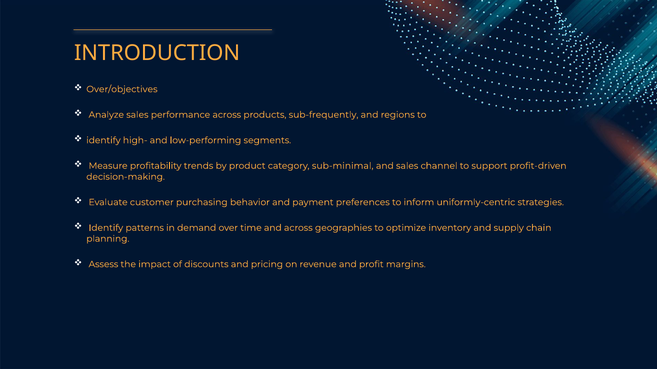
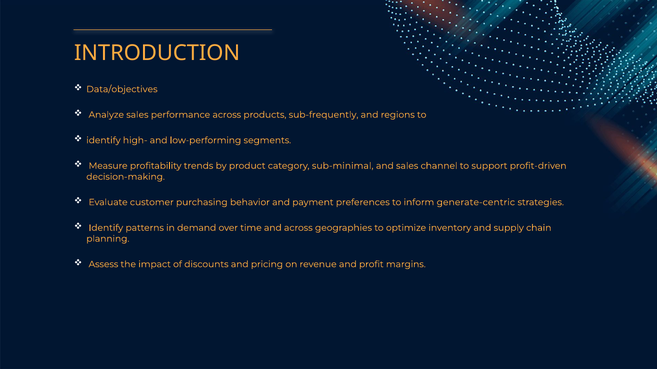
Over/objectives: Over/objectives -> Data/objectives
uniformly-centric: uniformly-centric -> generate-centric
